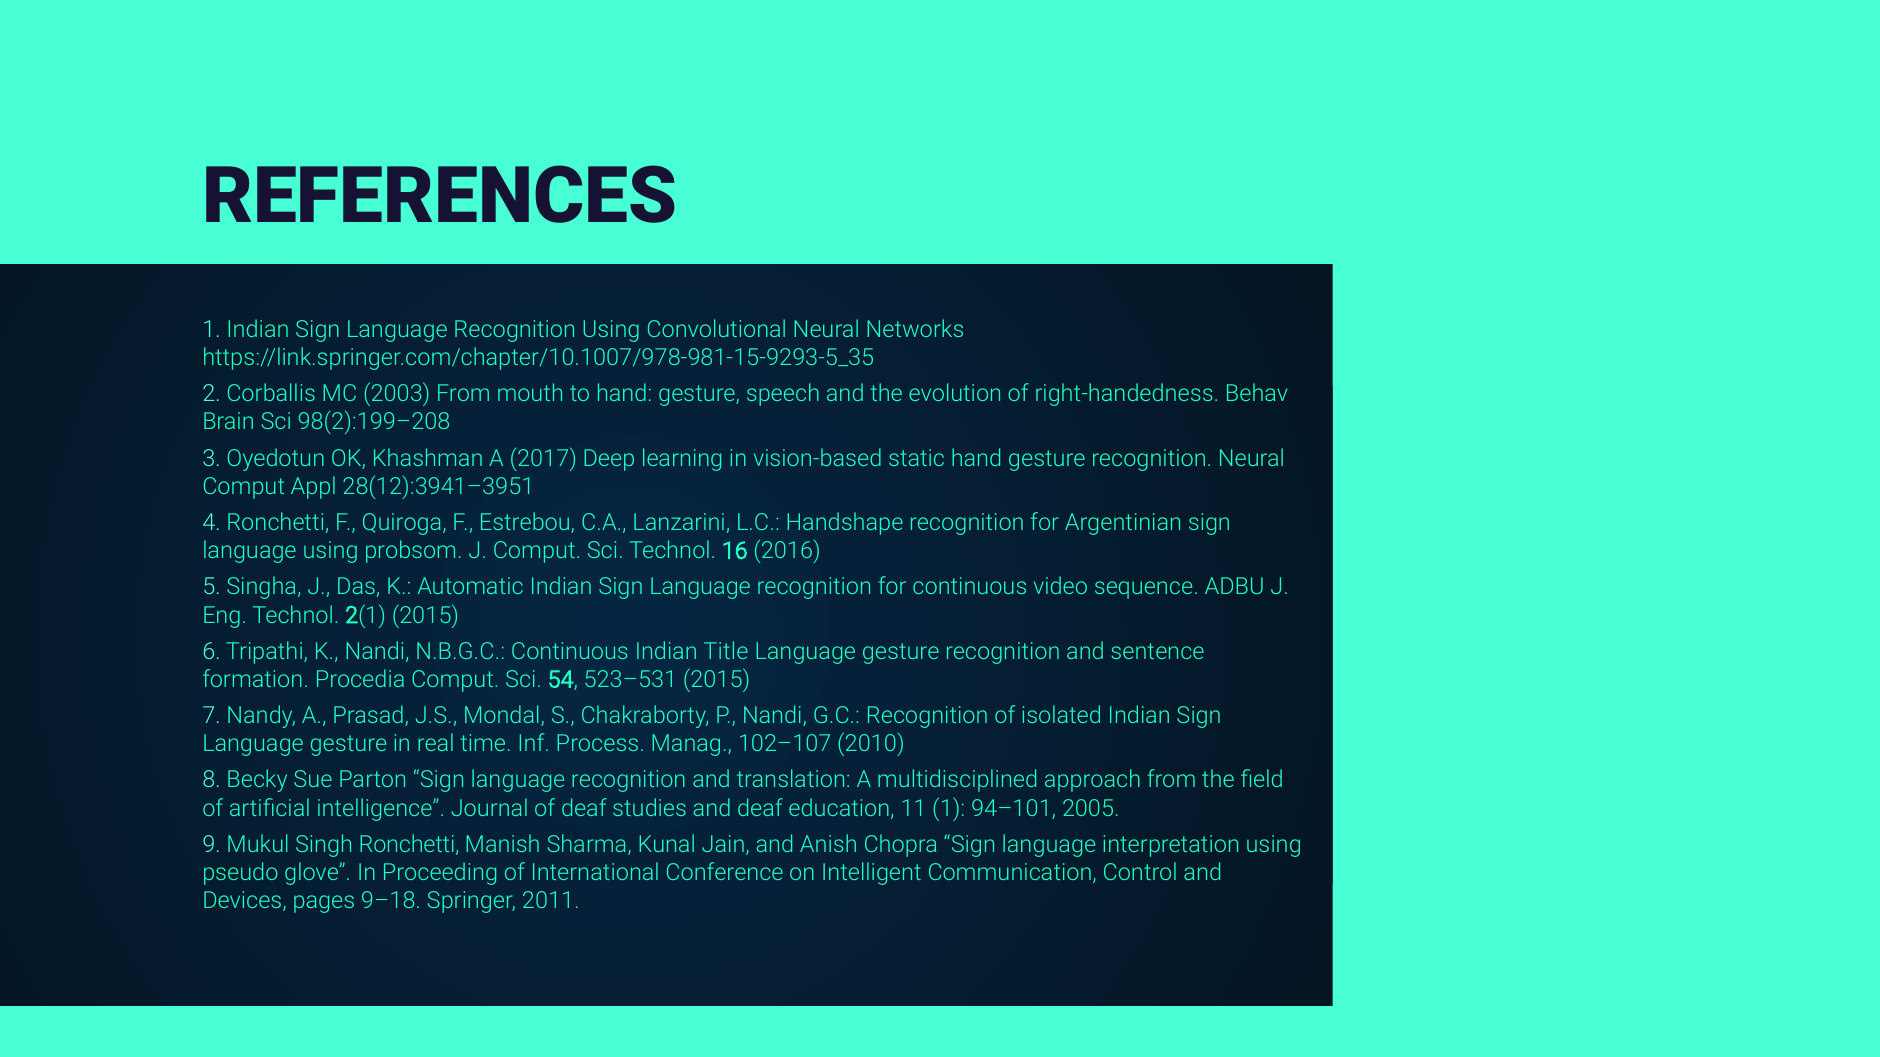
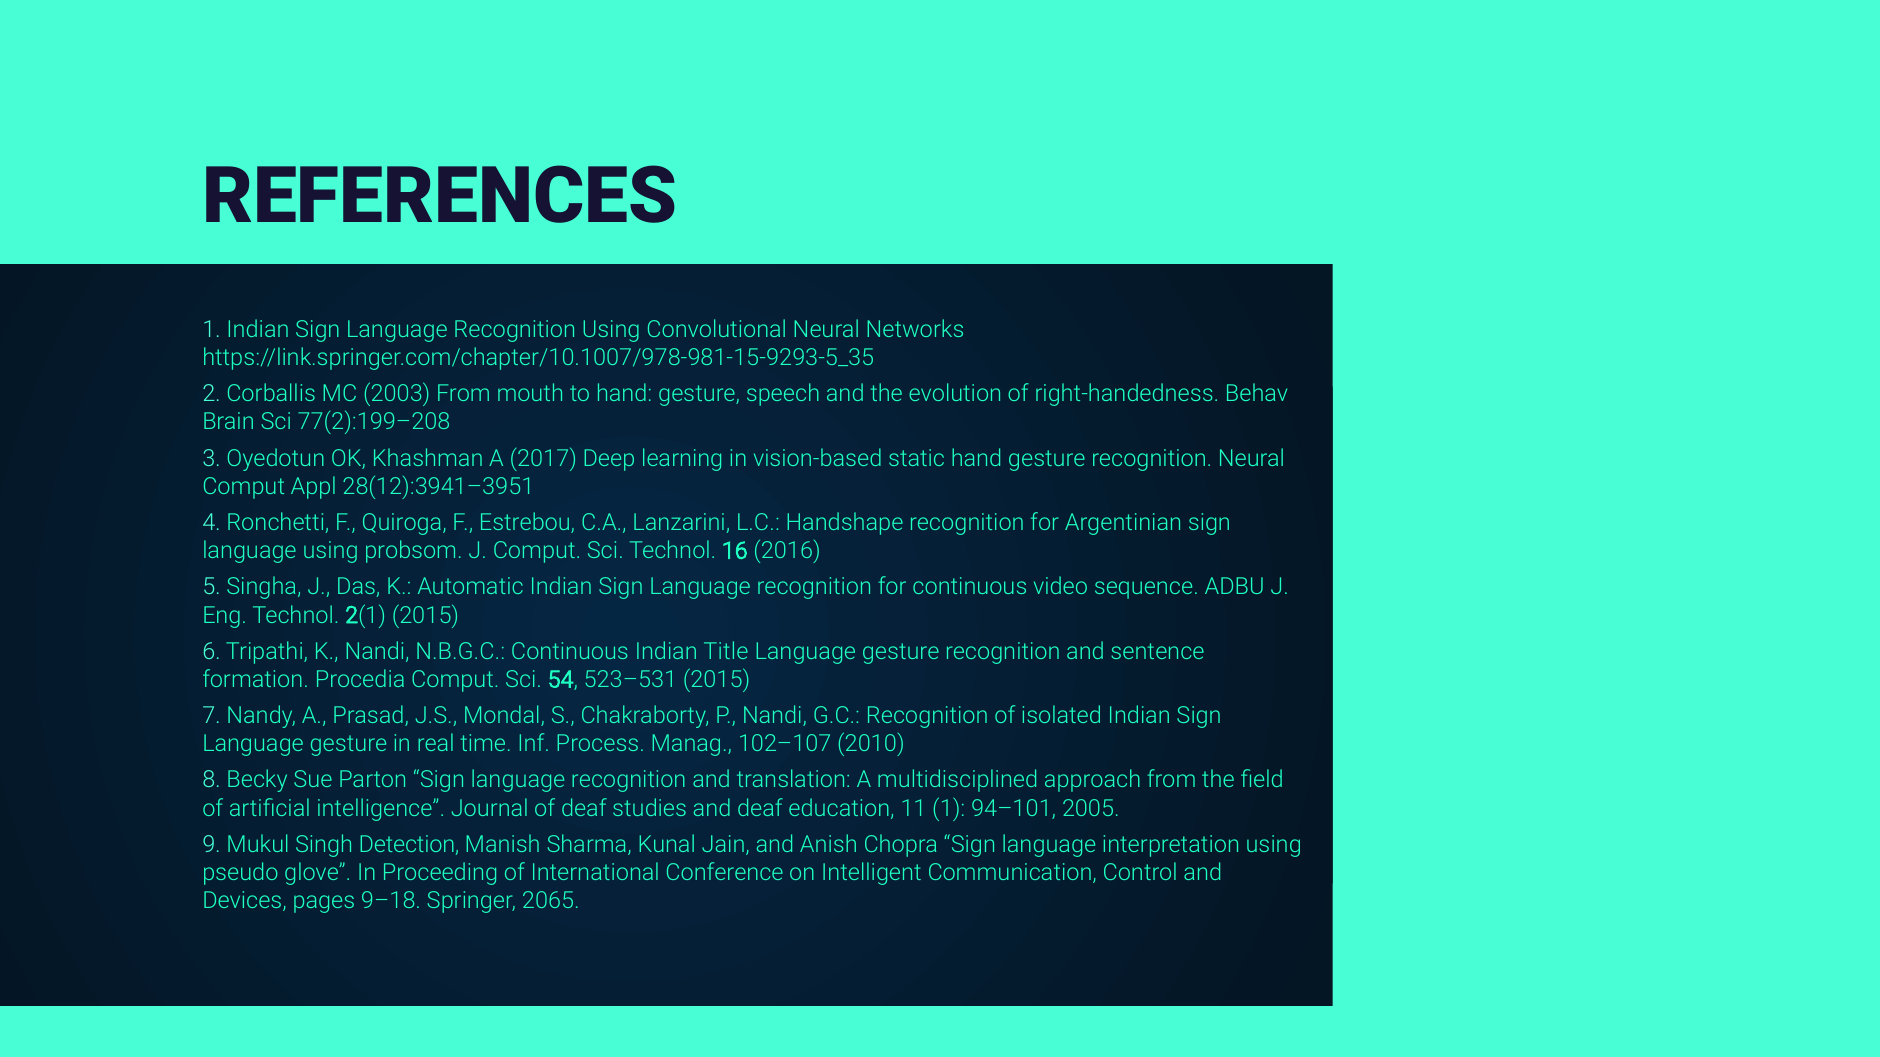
98(2):199–208: 98(2):199–208 -> 77(2):199–208
Singh Ronchetti: Ronchetti -> Detection
2011: 2011 -> 2065
